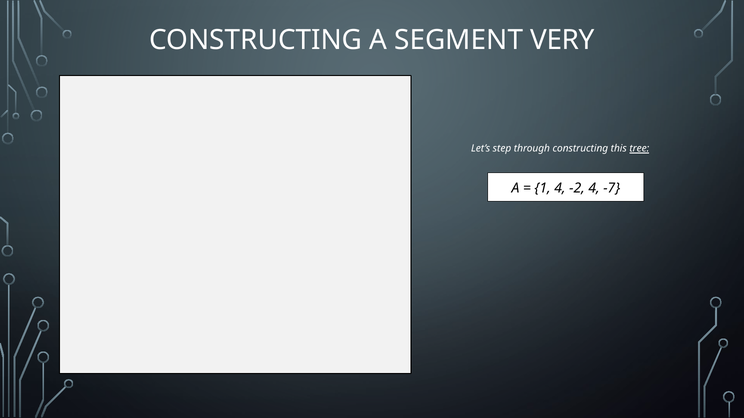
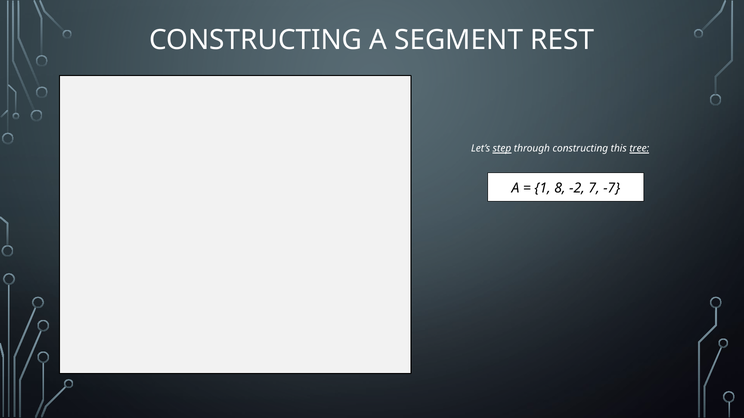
VERY: VERY -> REST
step underline: none -> present
1 4: 4 -> 8
-2 4: 4 -> 7
